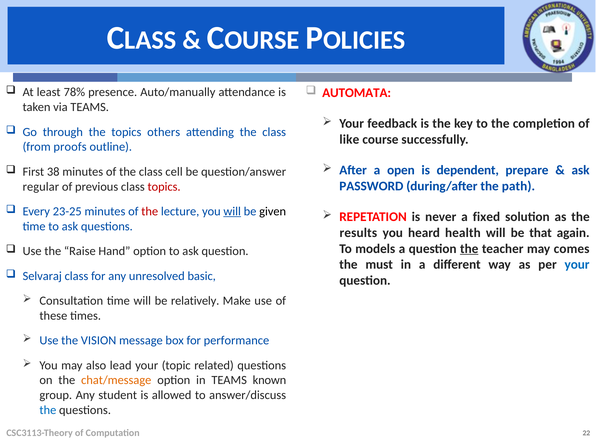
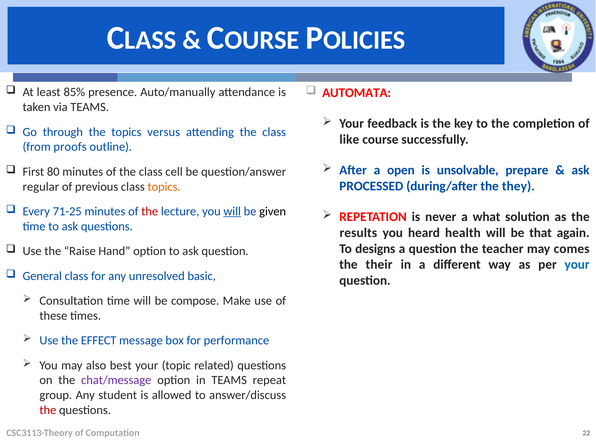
78%: 78% -> 85%
others: others -> versus
dependent: dependent -> unsolvable
38: 38 -> 80
PASSWORD: PASSWORD -> PROCESSED
path: path -> they
topics at (164, 187) colour: red -> orange
23-25: 23-25 -> 71-25
fixed: fixed -> what
models: models -> designs
the at (469, 249) underline: present -> none
must: must -> their
Selvaraj: Selvaraj -> General
relatively: relatively -> compose
VISION: VISION -> EFFECT
lead: lead -> best
chat/message colour: orange -> purple
known: known -> repeat
the at (48, 410) colour: blue -> red
